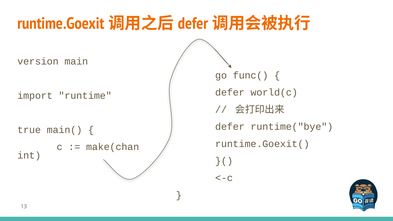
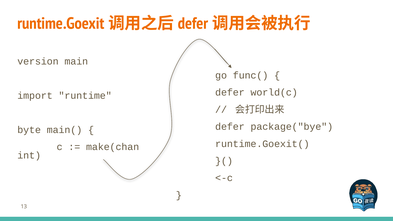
runtime("bye: runtime("bye -> package("bye
true: true -> byte
